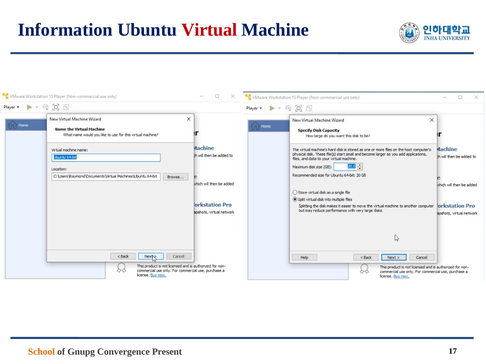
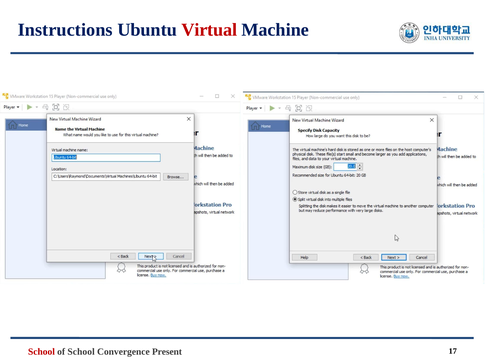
Information: Information -> Instructions
School at (41, 352) colour: orange -> red
of Gnupg: Gnupg -> School
